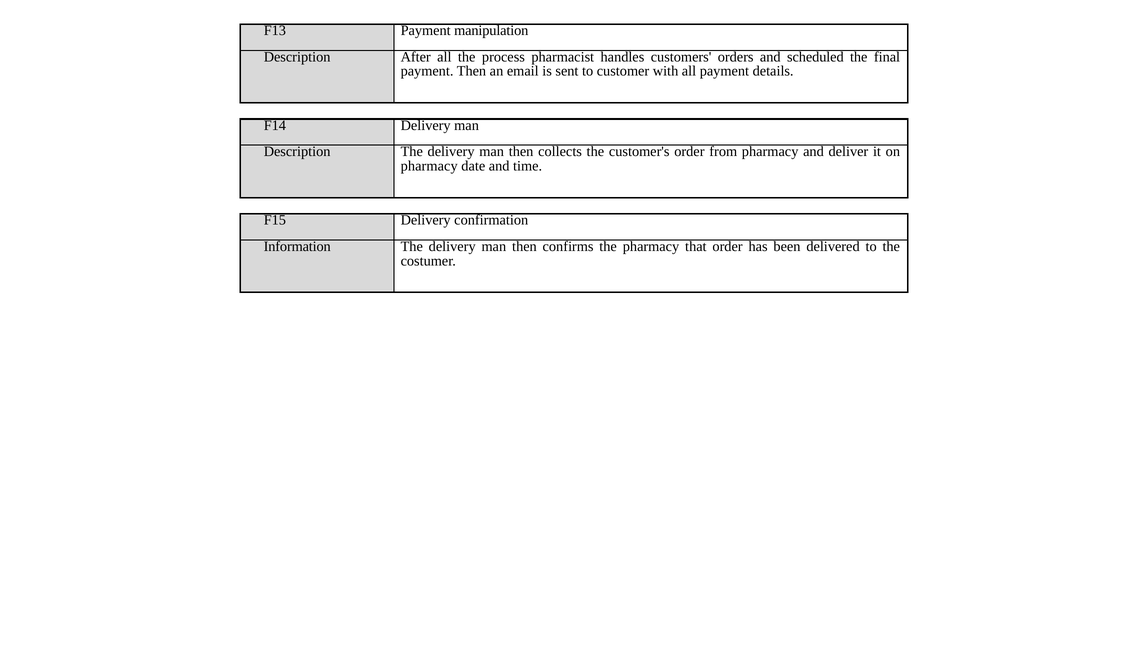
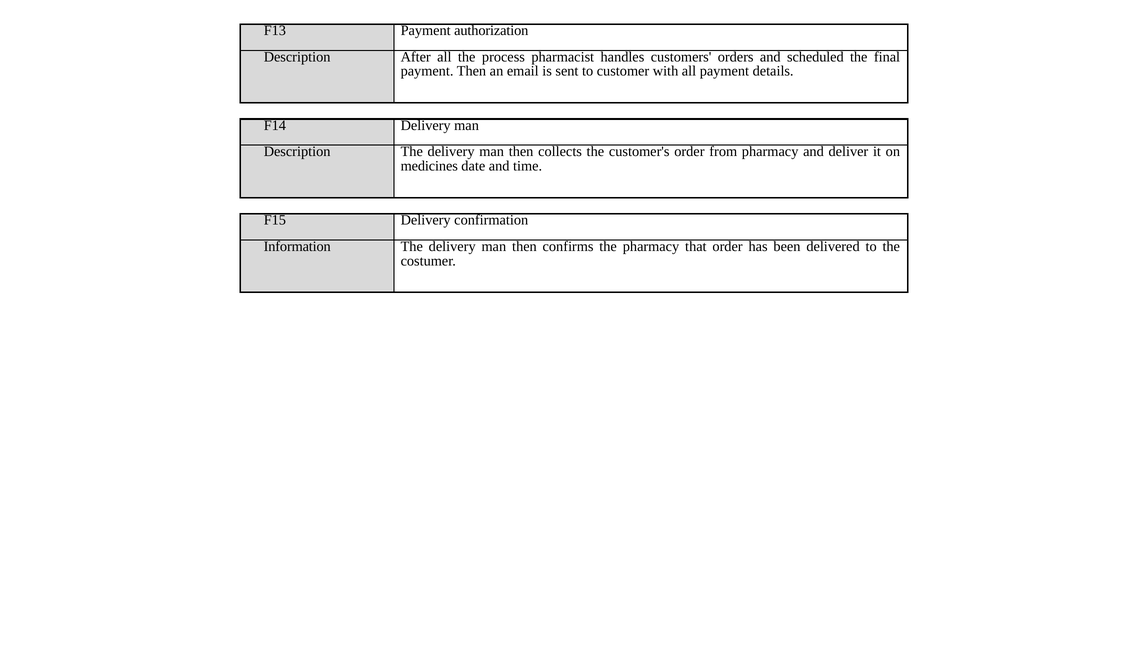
manipulation: manipulation -> authorization
pharmacy at (429, 166): pharmacy -> medicines
